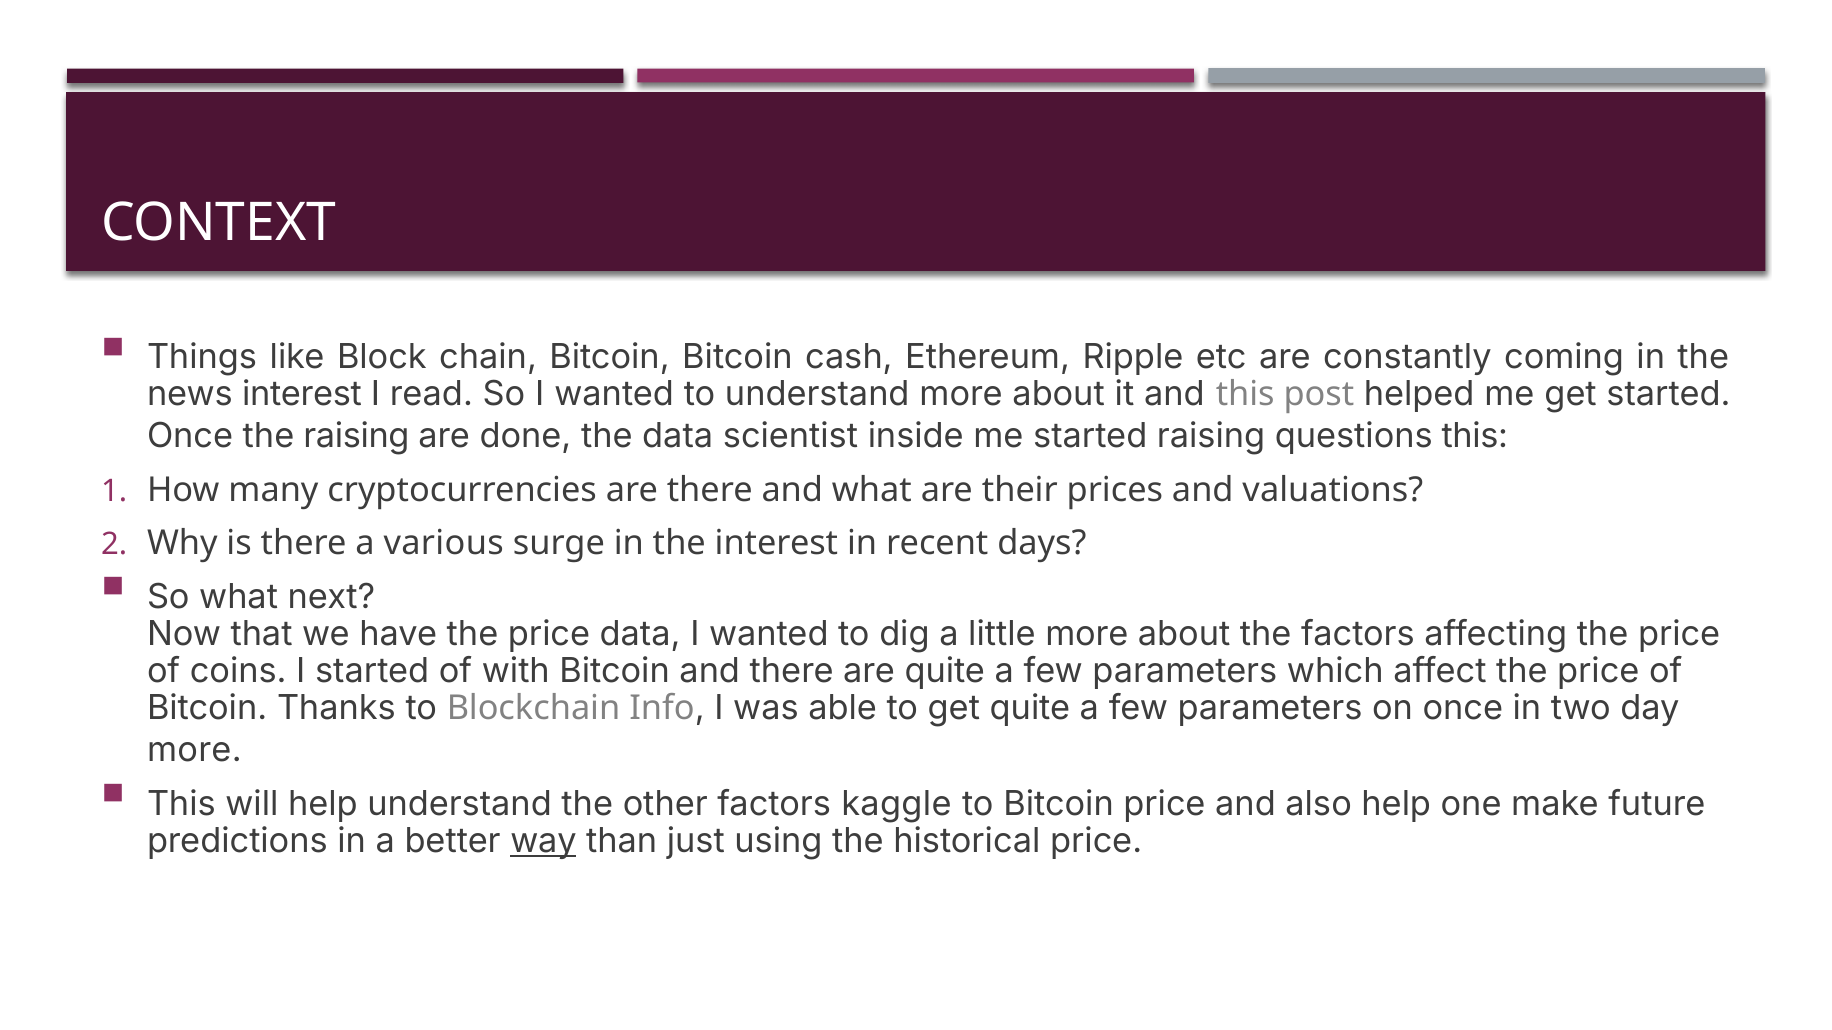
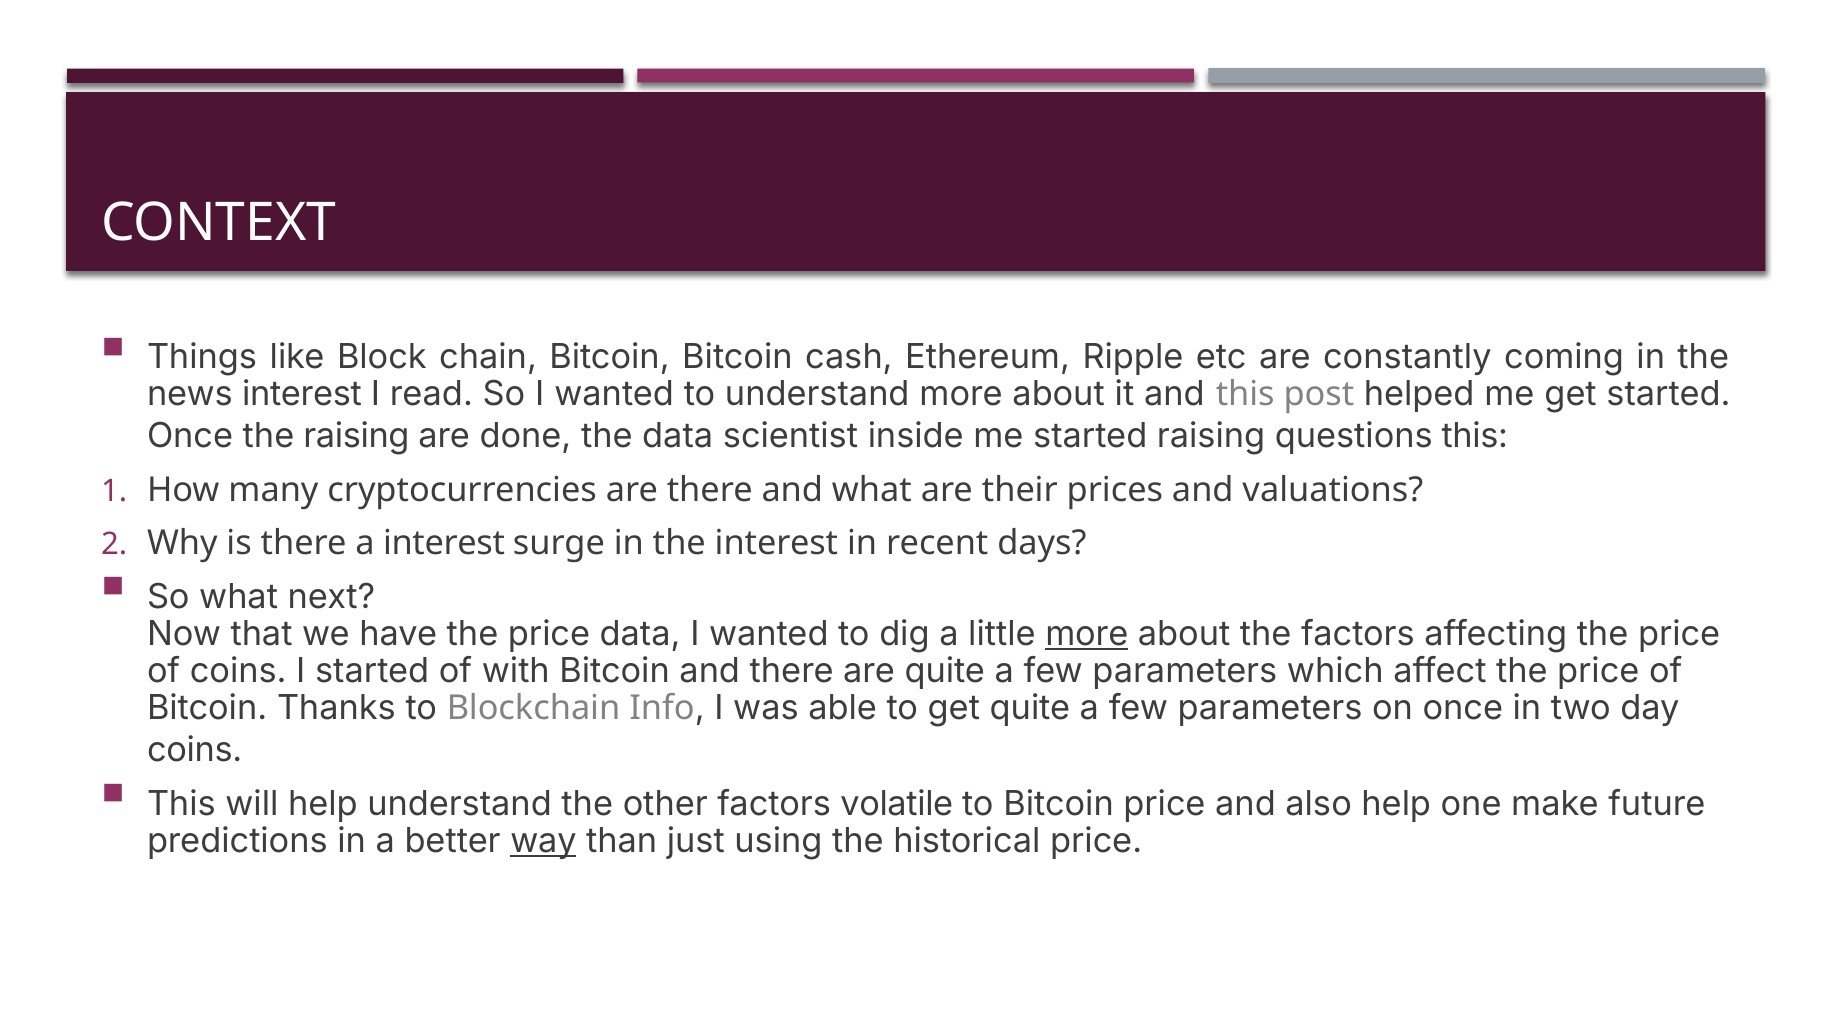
a various: various -> interest
more at (1087, 634) underline: none -> present
more at (194, 751): more -> coins
kaggle: kaggle -> volatile
